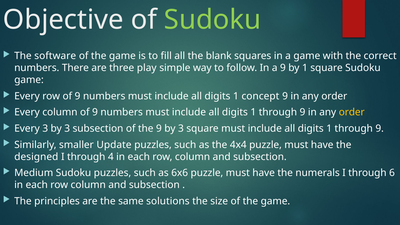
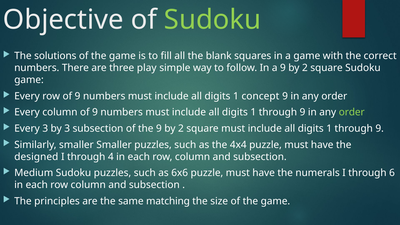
software: software -> solutions
a 9 by 1: 1 -> 2
order at (352, 112) colour: yellow -> light green
the 9 by 3: 3 -> 2
smaller Update: Update -> Smaller
solutions: solutions -> matching
